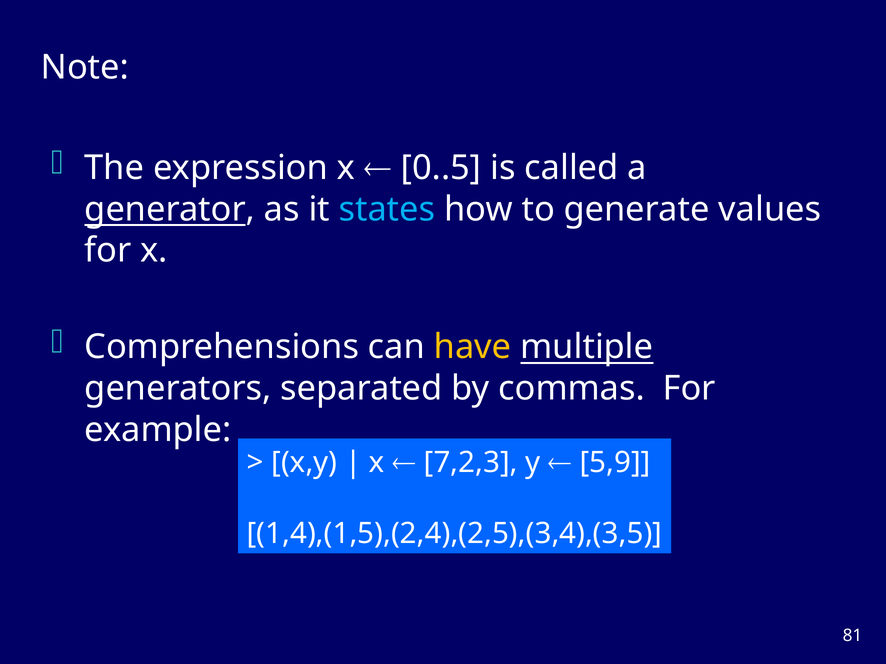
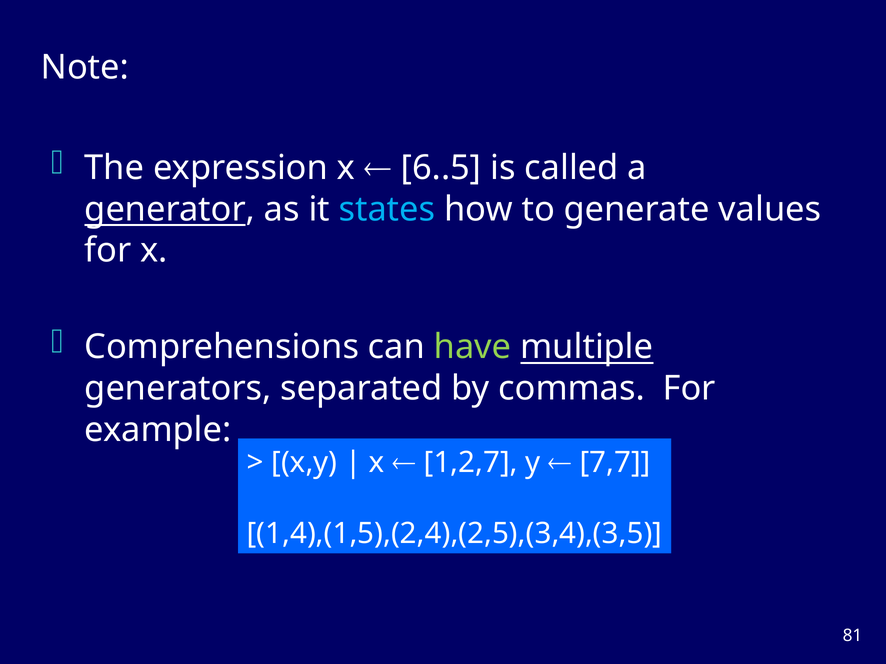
0..5: 0..5 -> 6..5
have colour: yellow -> light green
7,2,3: 7,2,3 -> 1,2,7
5,9: 5,9 -> 7,7
